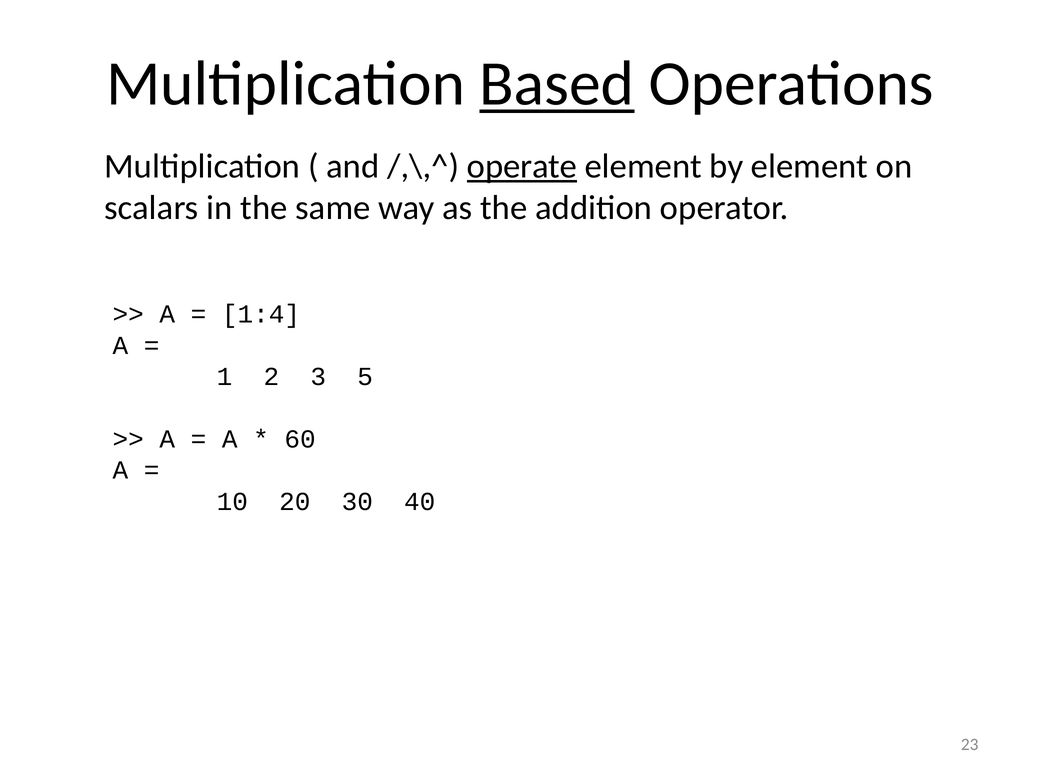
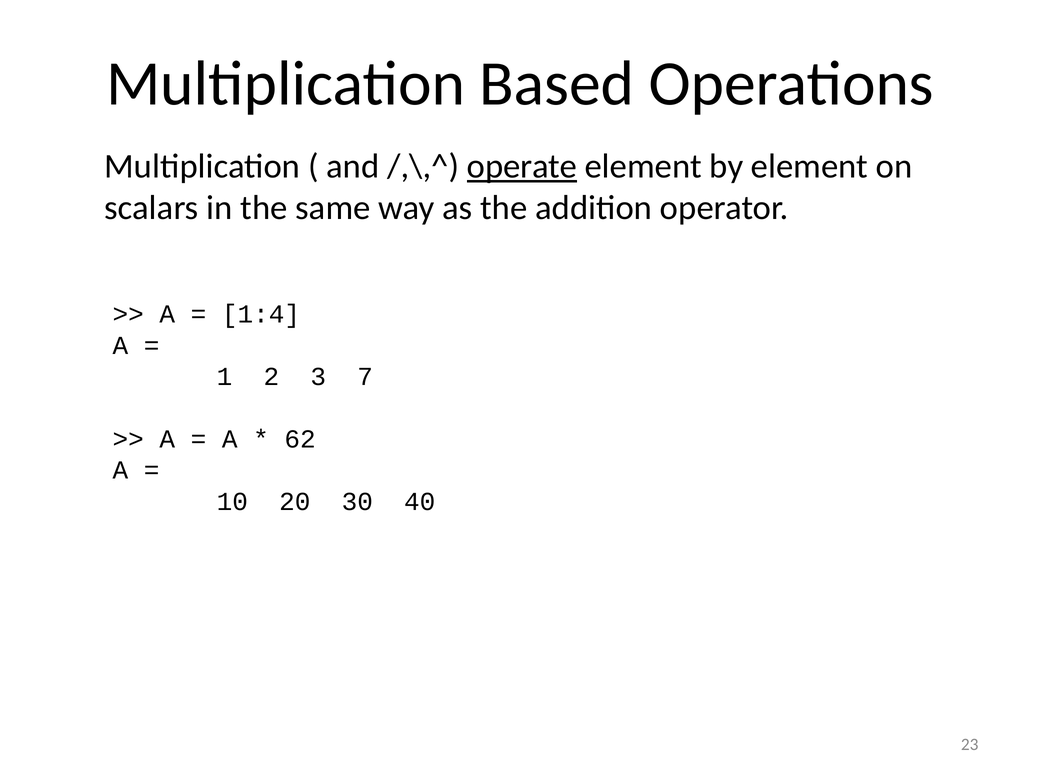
Based underline: present -> none
5: 5 -> 7
60: 60 -> 62
